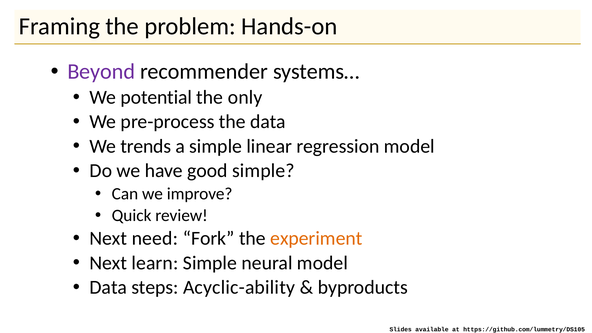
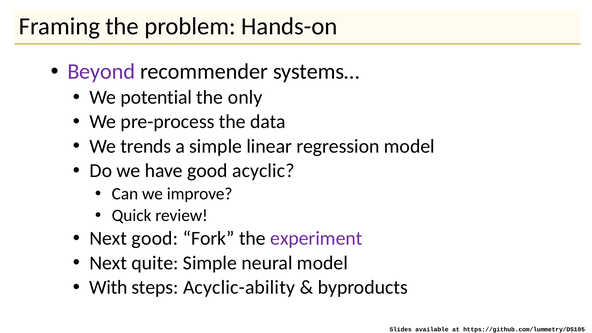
good simple: simple -> acyclic
Next need: need -> good
experiment colour: orange -> purple
learn: learn -> quite
Data at (108, 287): Data -> With
